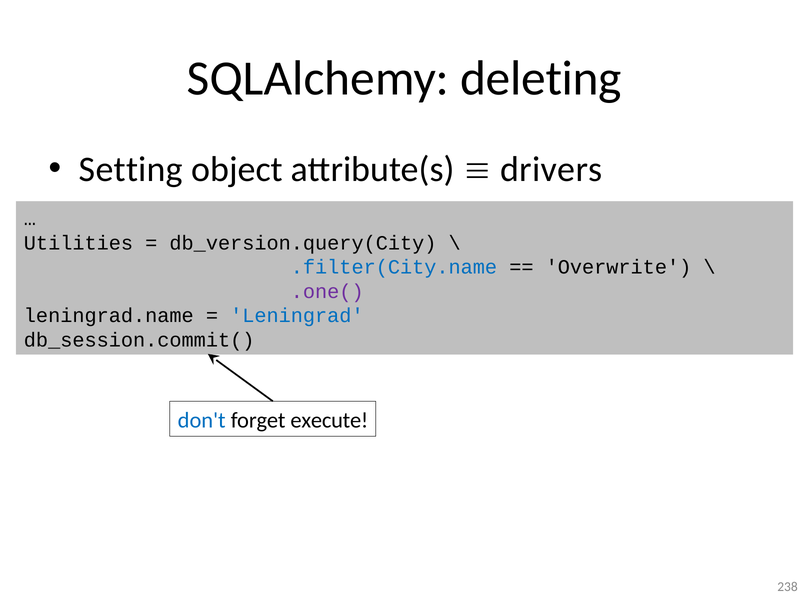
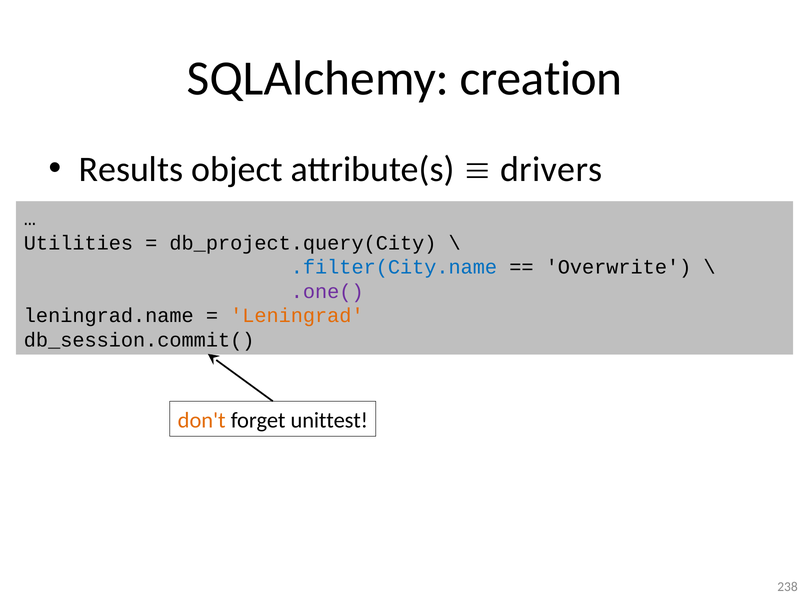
deleting: deleting -> creation
Setting: Setting -> Results
db_version.query(City: db_version.query(City -> db_project.query(City
Leningrad colour: blue -> orange
don't colour: blue -> orange
execute: execute -> unittest
